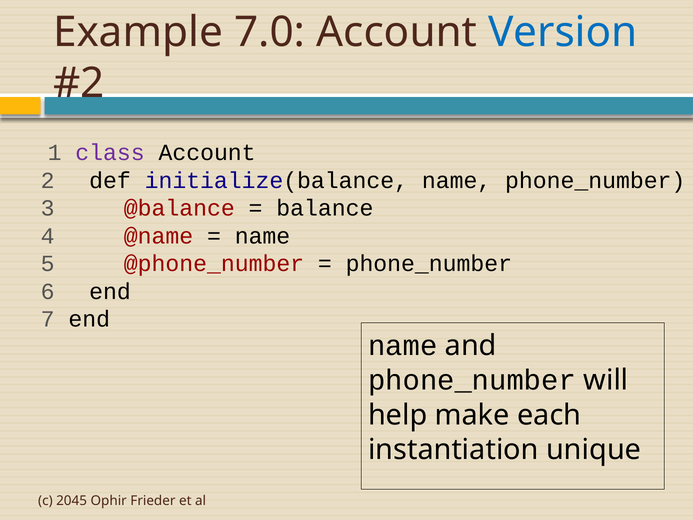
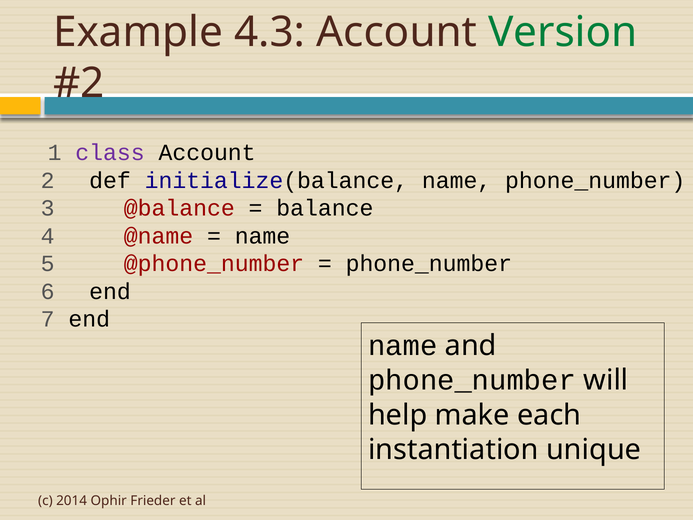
7.0: 7.0 -> 4.3
Version colour: blue -> green
2045: 2045 -> 2014
